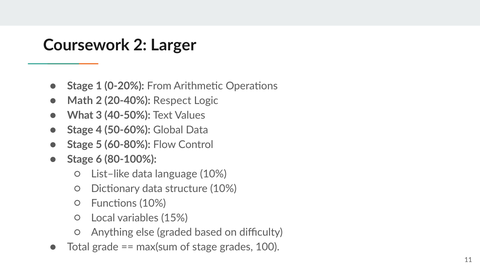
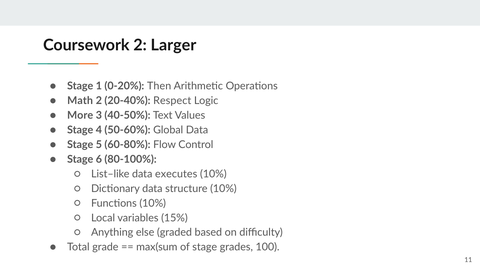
From: From -> Then
What: What -> More
language: language -> executes
